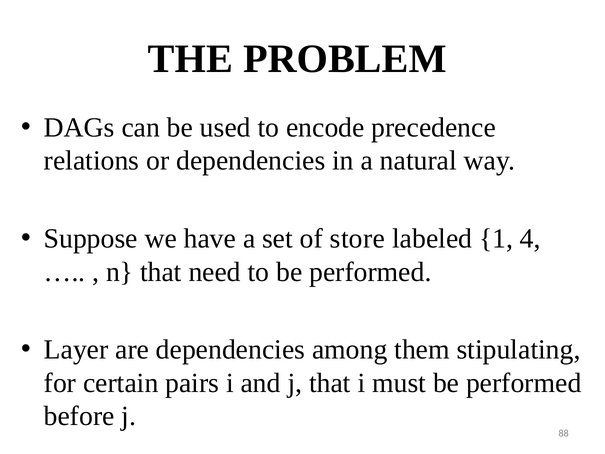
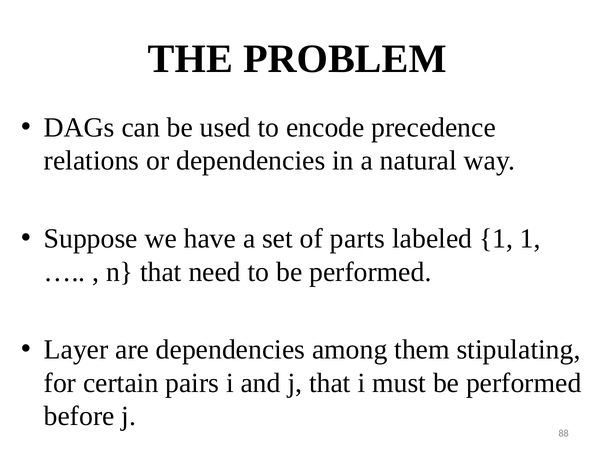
store: store -> parts
1 4: 4 -> 1
